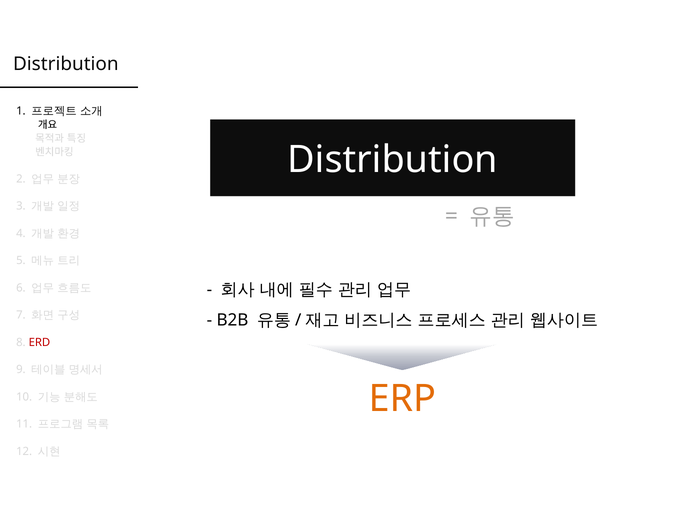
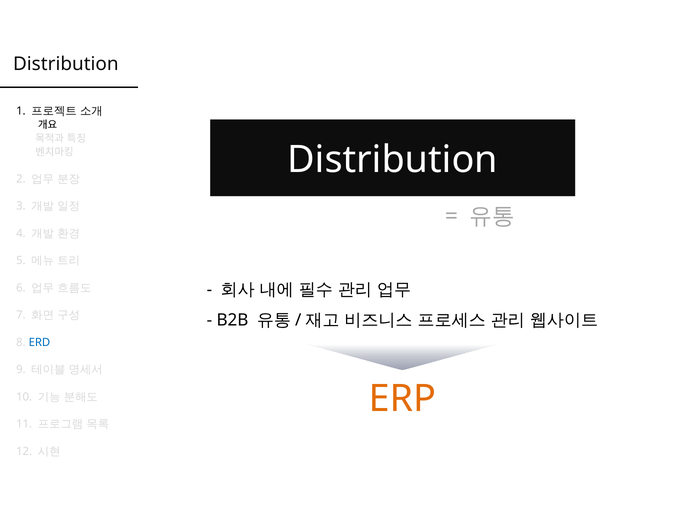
ERD colour: red -> blue
